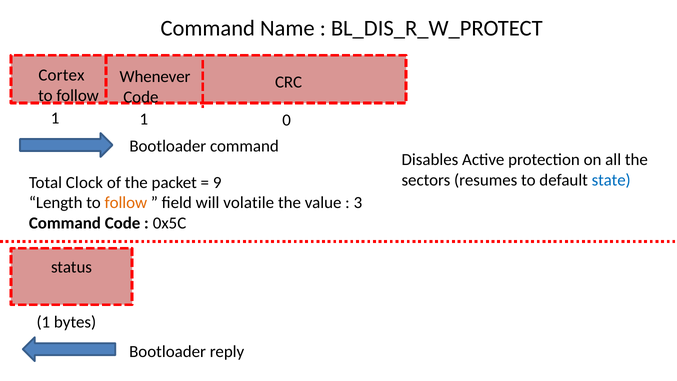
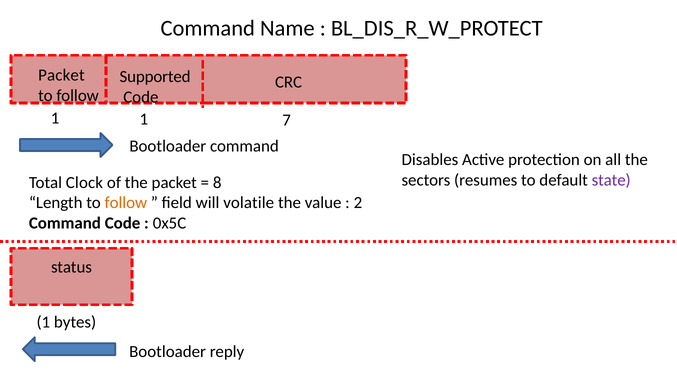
Cortex at (61, 75): Cortex -> Packet
Whenever: Whenever -> Supported
0: 0 -> 7
state colour: blue -> purple
9: 9 -> 8
3: 3 -> 2
